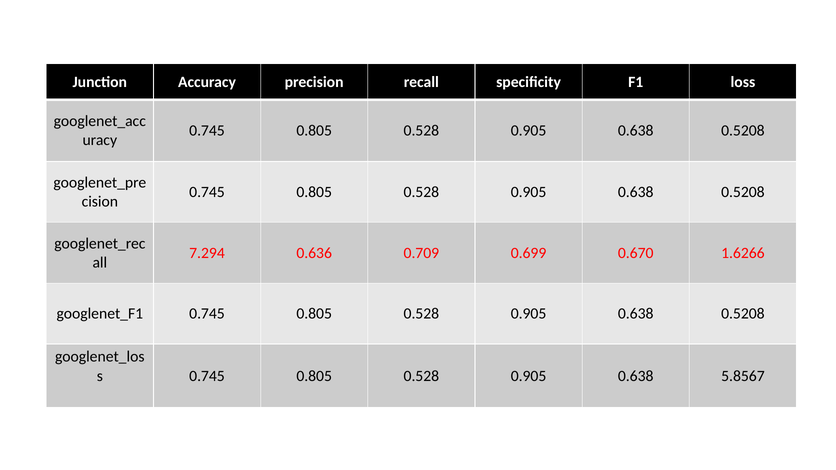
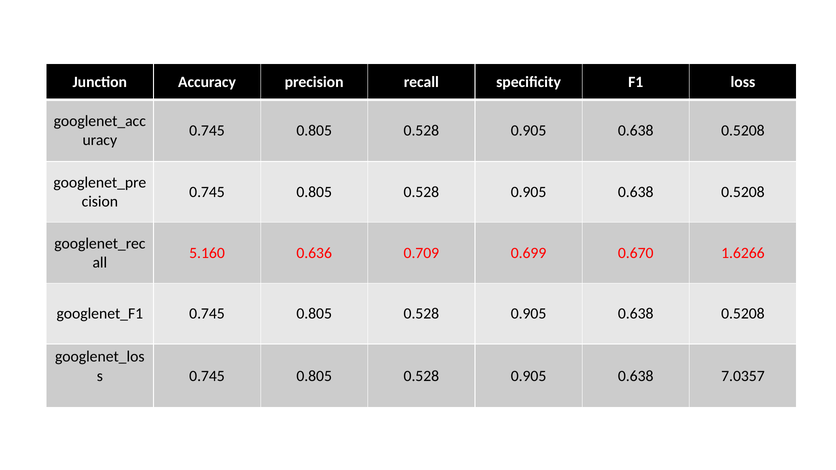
7.294: 7.294 -> 5.160
5.8567: 5.8567 -> 7.0357
